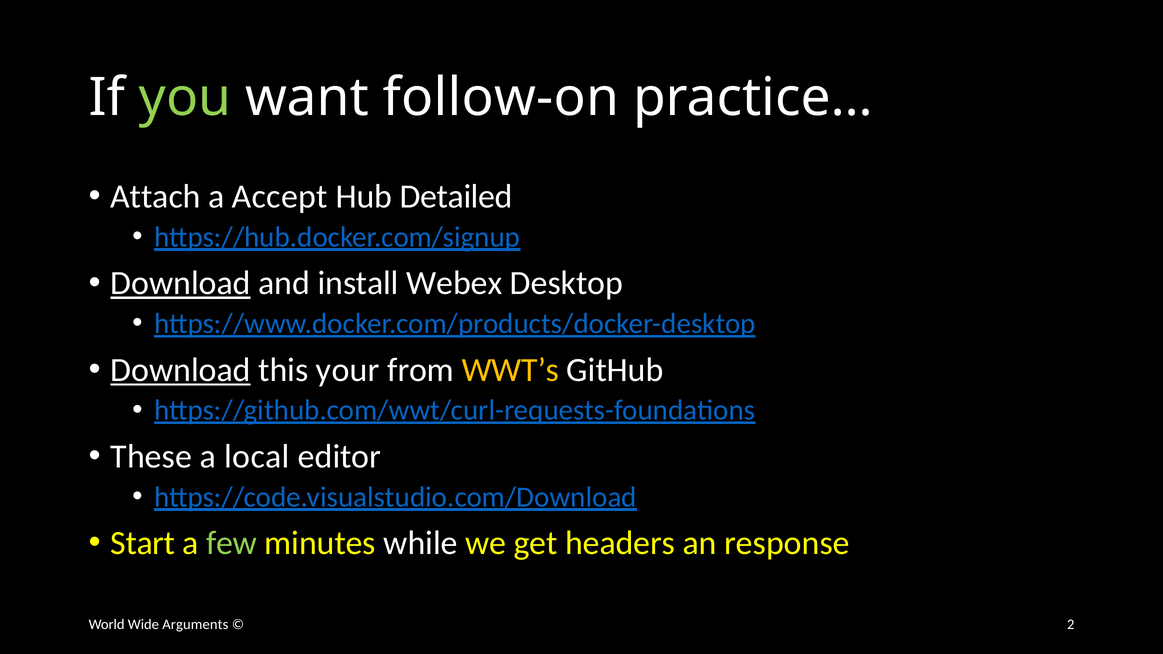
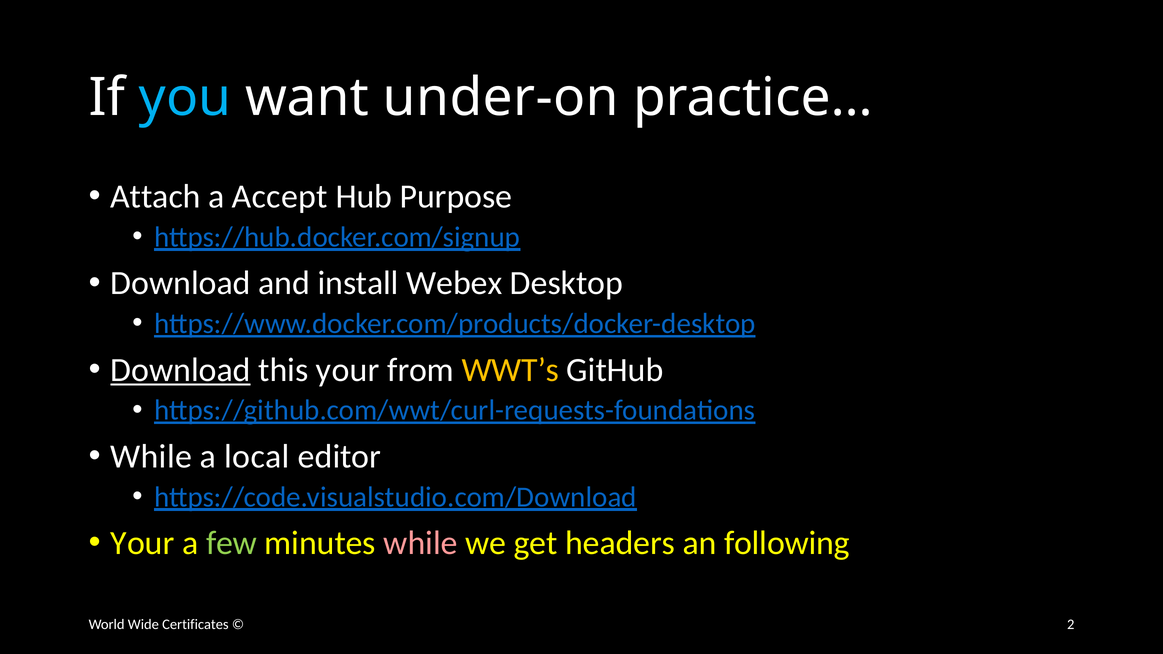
you colour: light green -> light blue
follow-on: follow-on -> under-on
Detailed: Detailed -> Purpose
Download at (181, 283) underline: present -> none
These at (151, 457): These -> While
Start at (143, 543): Start -> Your
while at (421, 543) colour: white -> pink
response: response -> following
Arguments: Arguments -> Certificates
